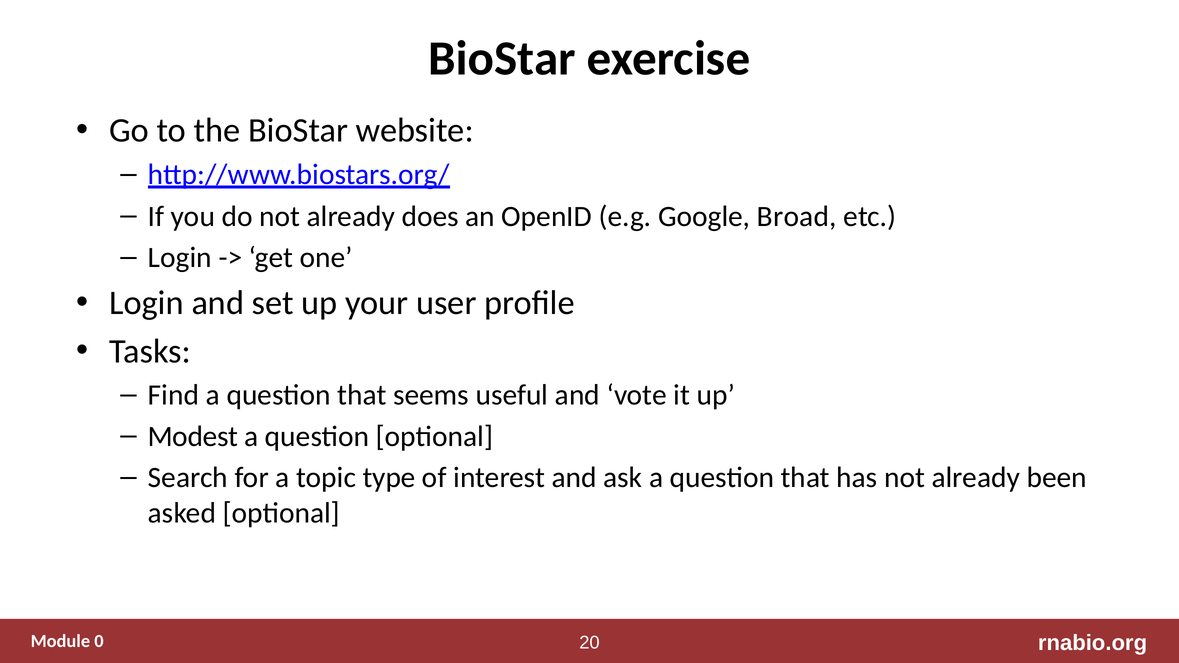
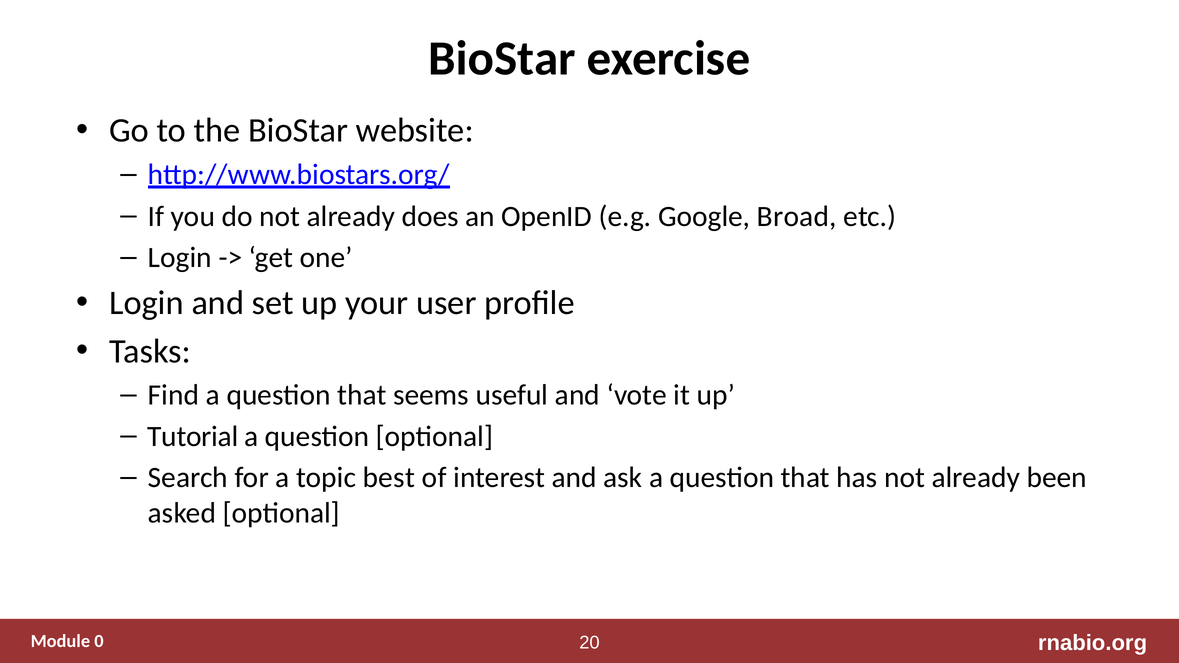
Modest: Modest -> Tutorial
type: type -> best
